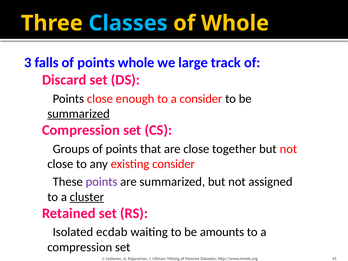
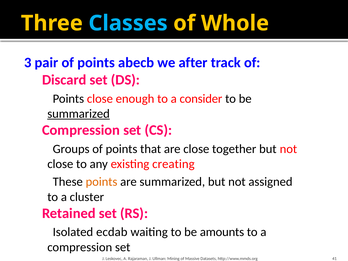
falls: falls -> pair
points whole: whole -> abecb
large: large -> after
existing consider: consider -> creating
points at (102, 182) colour: purple -> orange
cluster underline: present -> none
